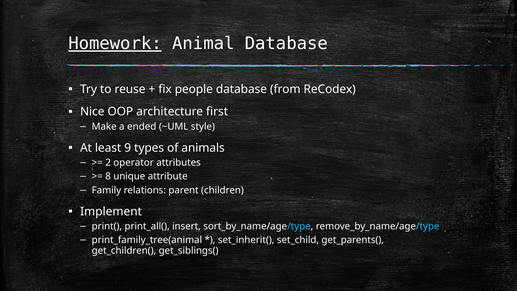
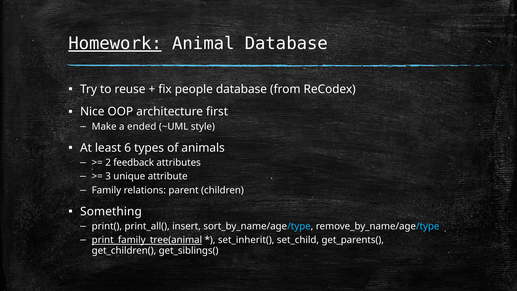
9: 9 -> 6
operator: operator -> feedback
8: 8 -> 3
Implement: Implement -> Something
print_family_tree(animal underline: none -> present
